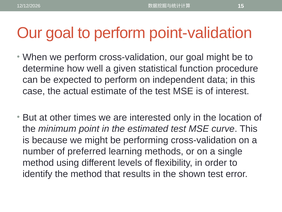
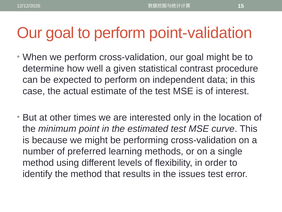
function: function -> contrast
shown: shown -> issues
